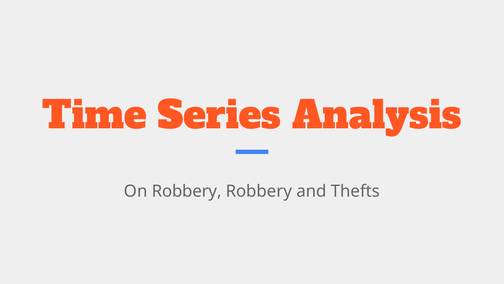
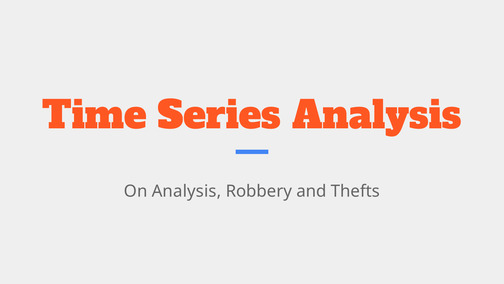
On Robbery: Robbery -> Analysis
